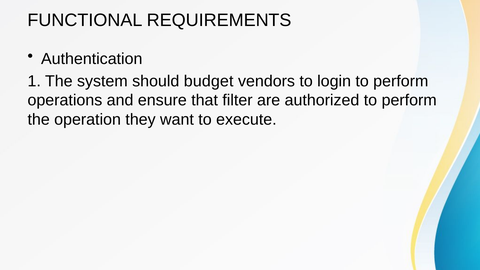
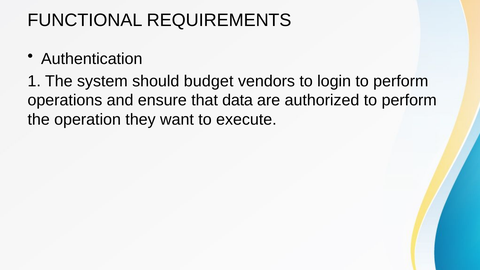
filter: filter -> data
